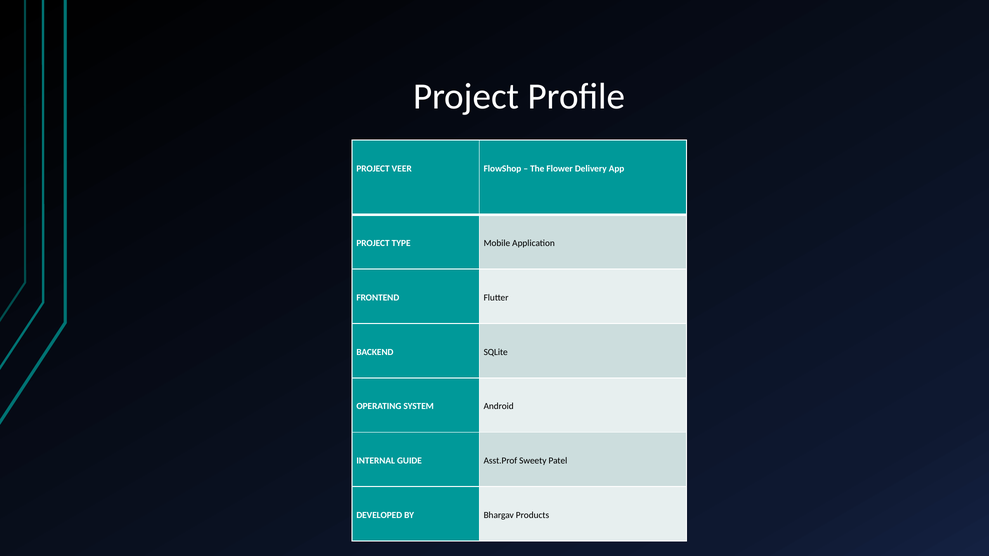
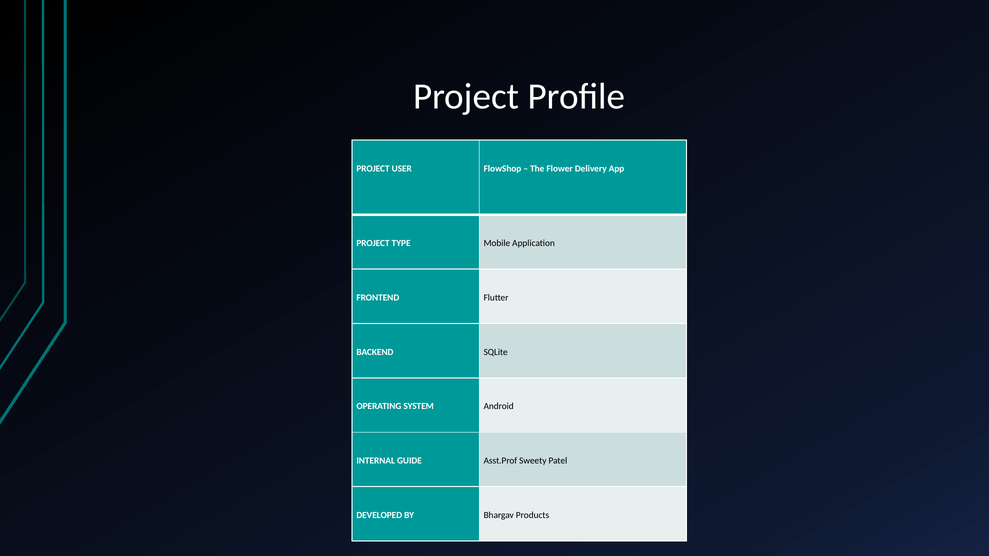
VEER: VEER -> USER
